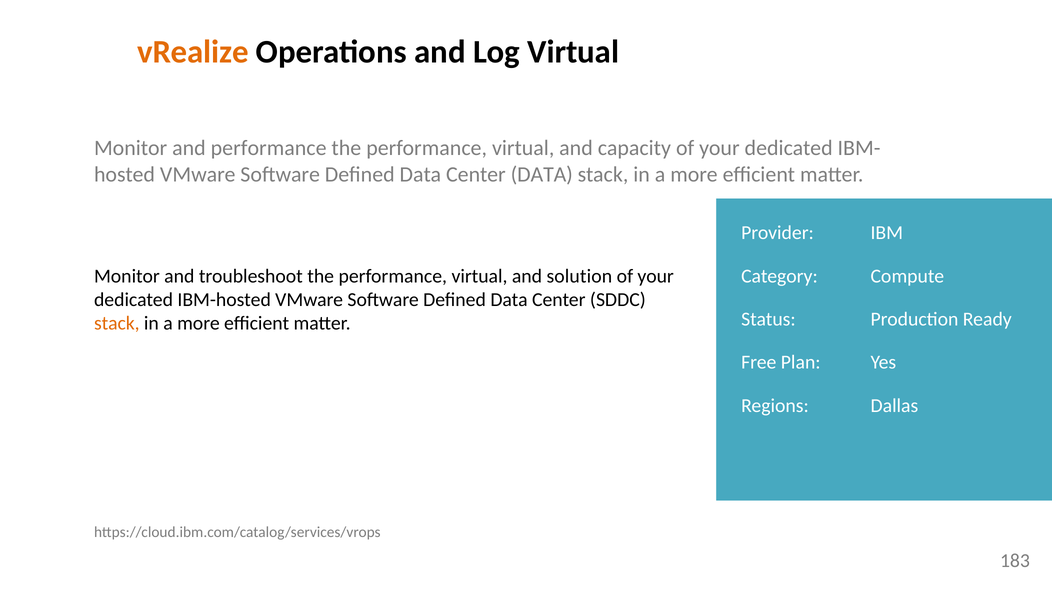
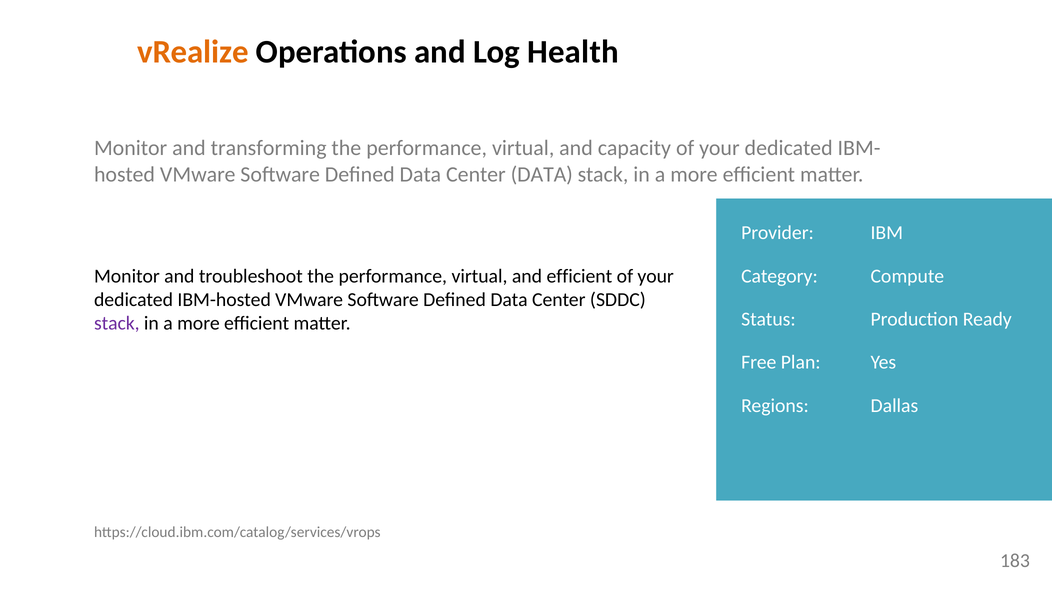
Log Virtual: Virtual -> Health
and performance: performance -> transforming
and solution: solution -> efficient
stack at (117, 323) colour: orange -> purple
